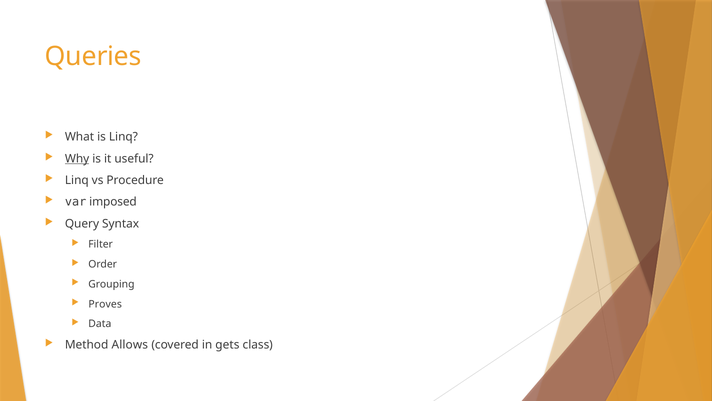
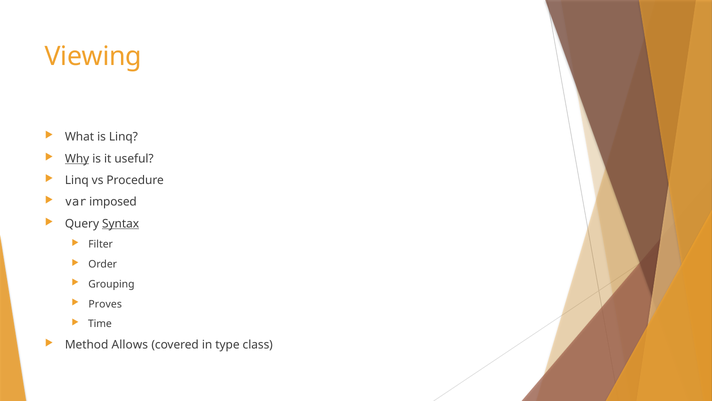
Queries: Queries -> Viewing
Syntax underline: none -> present
Data: Data -> Time
gets: gets -> type
